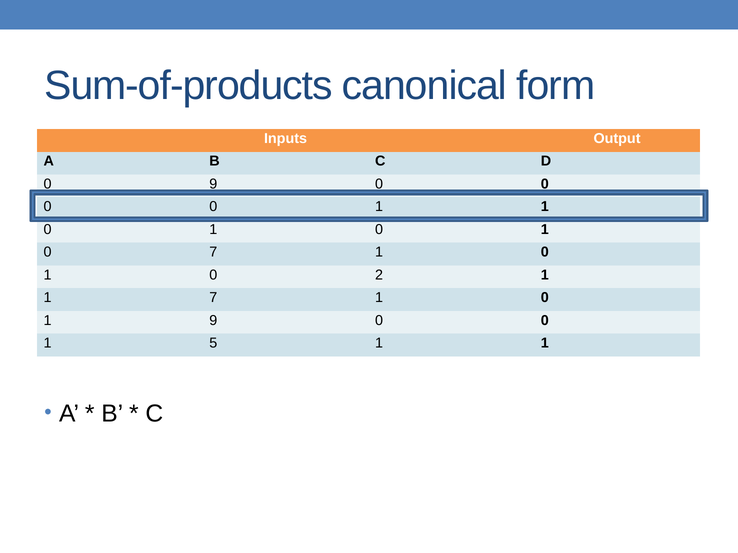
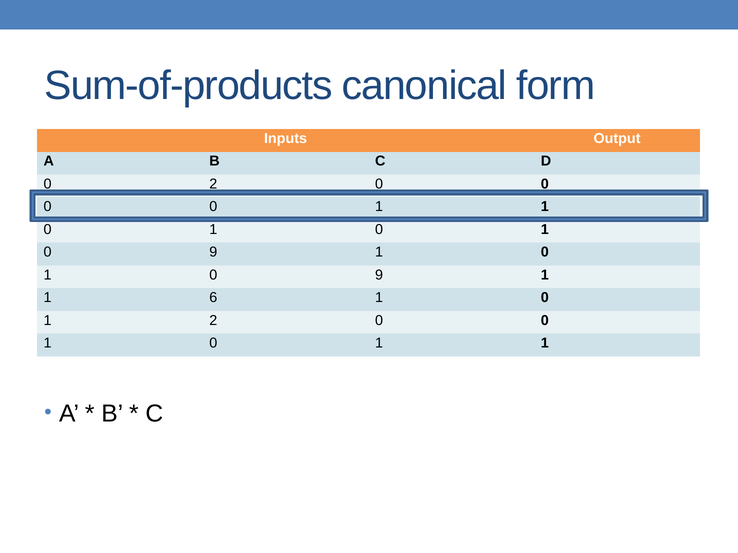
0 9: 9 -> 2
7 at (213, 252): 7 -> 9
2 at (379, 275): 2 -> 9
1 7: 7 -> 6
1 9: 9 -> 2
5 at (213, 343): 5 -> 0
